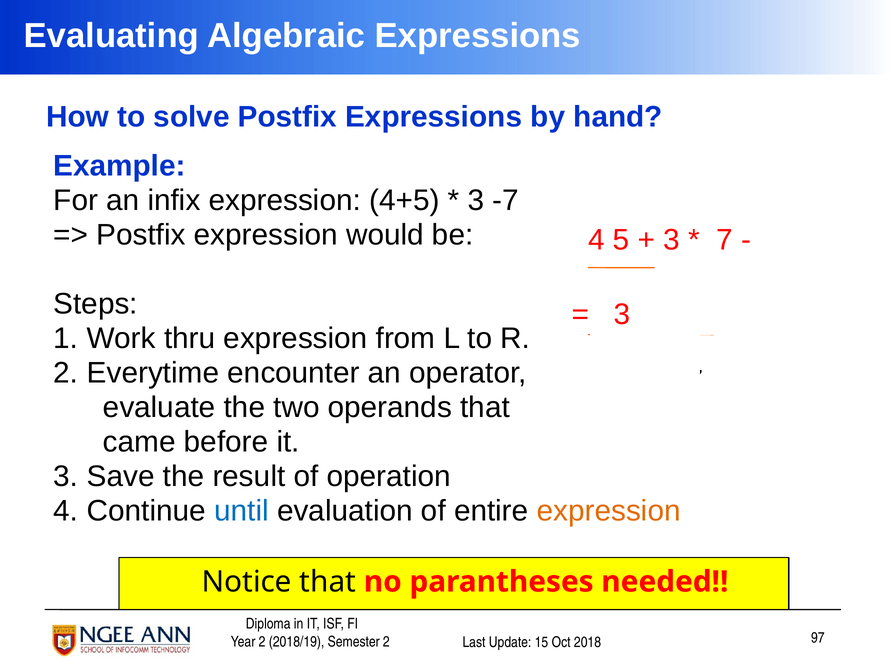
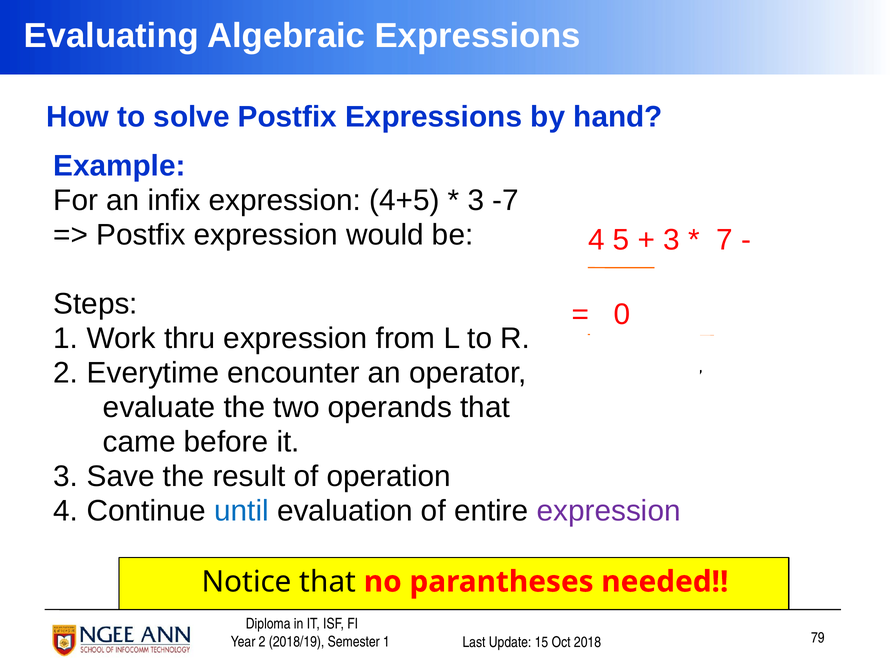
3 at (622, 315): 3 -> 0
expression at (609, 511) colour: orange -> purple
2 at (386, 643): 2 -> 1
97: 97 -> 79
